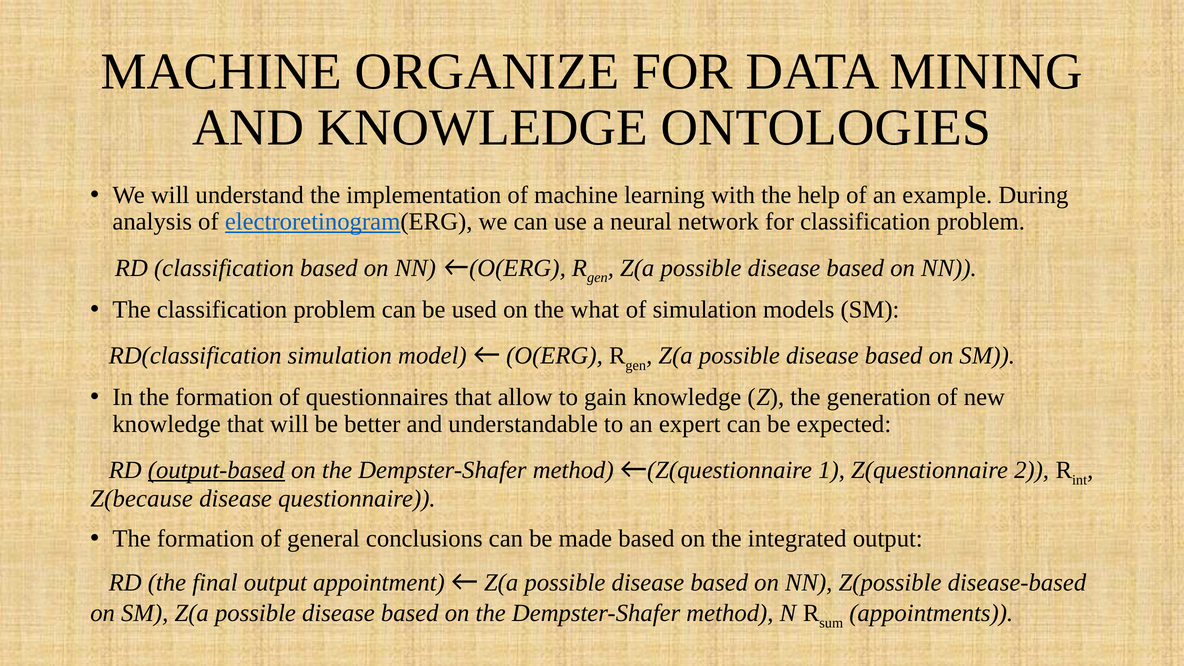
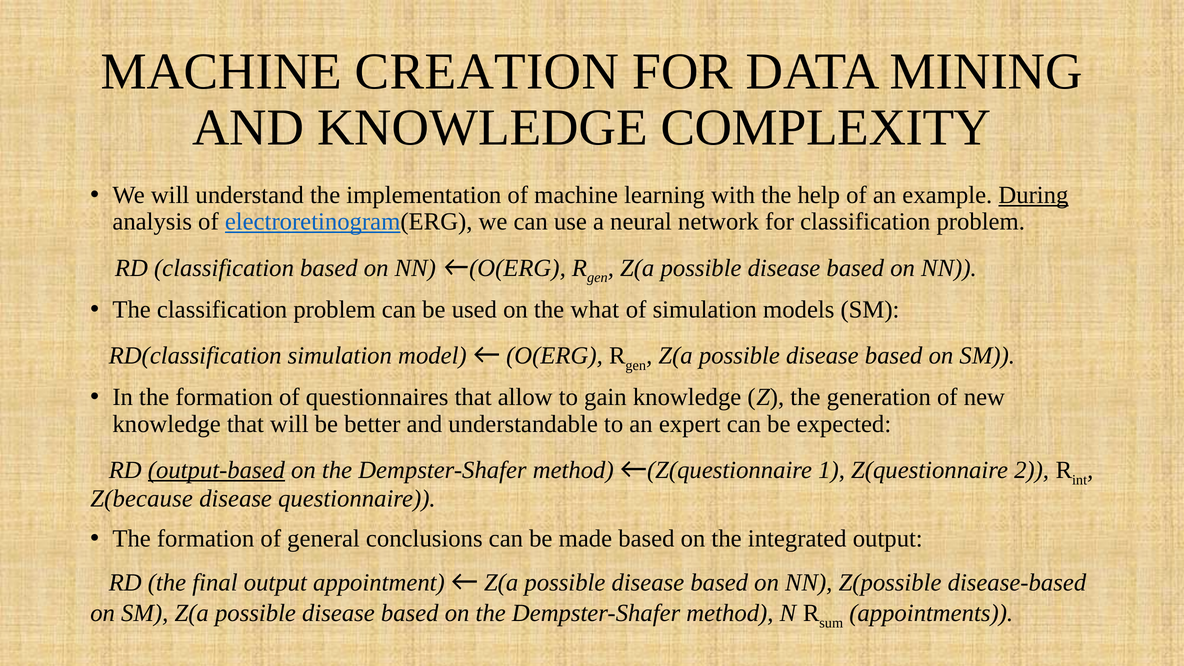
ORGANIZE: ORGANIZE -> CREATION
ONTOLOGIES: ONTOLOGIES -> COMPLEXITY
During underline: none -> present
